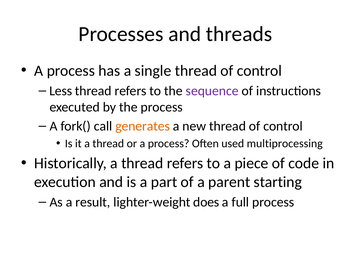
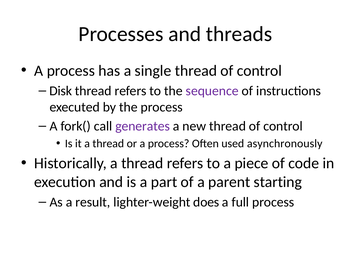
Less: Less -> Disk
generates colour: orange -> purple
multiprocessing: multiprocessing -> asynchronously
